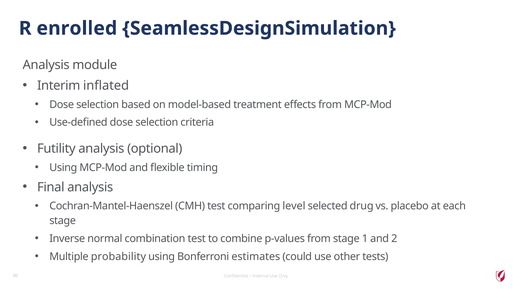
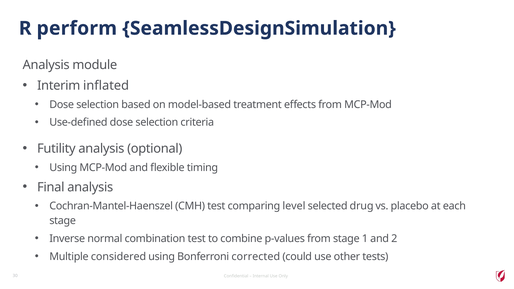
enrolled: enrolled -> perform
probability: probability -> considered
estimates: estimates -> corrected
